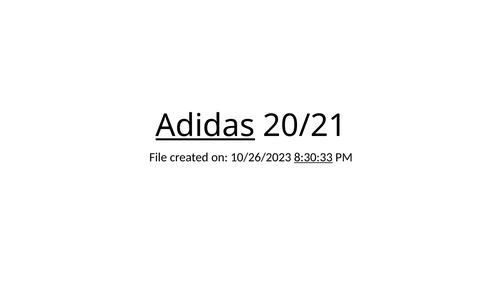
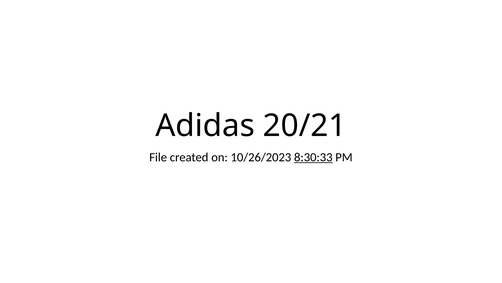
Adidas underline: present -> none
